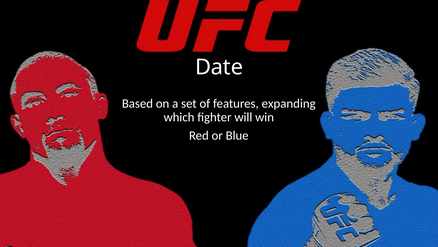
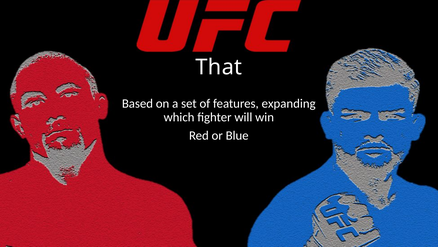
Date: Date -> That
